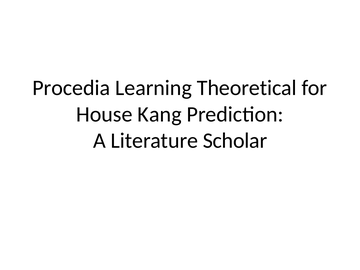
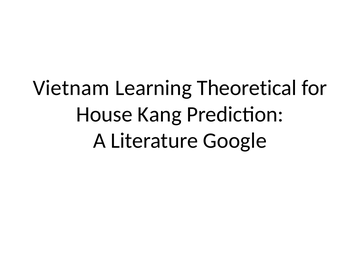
Procedia: Procedia -> Vietnam
Scholar: Scholar -> Google
